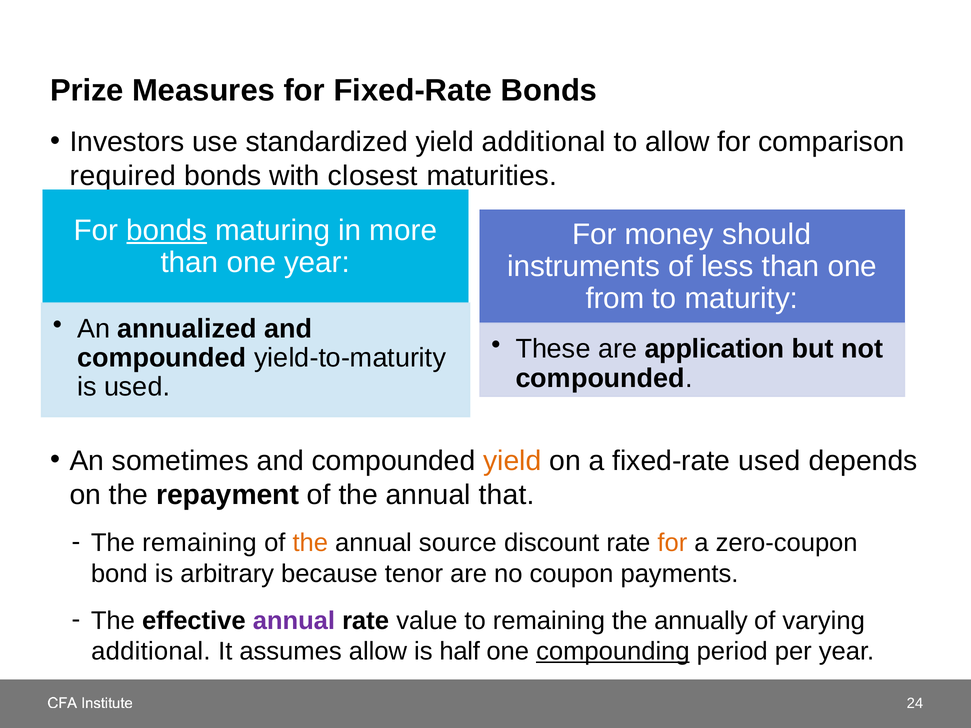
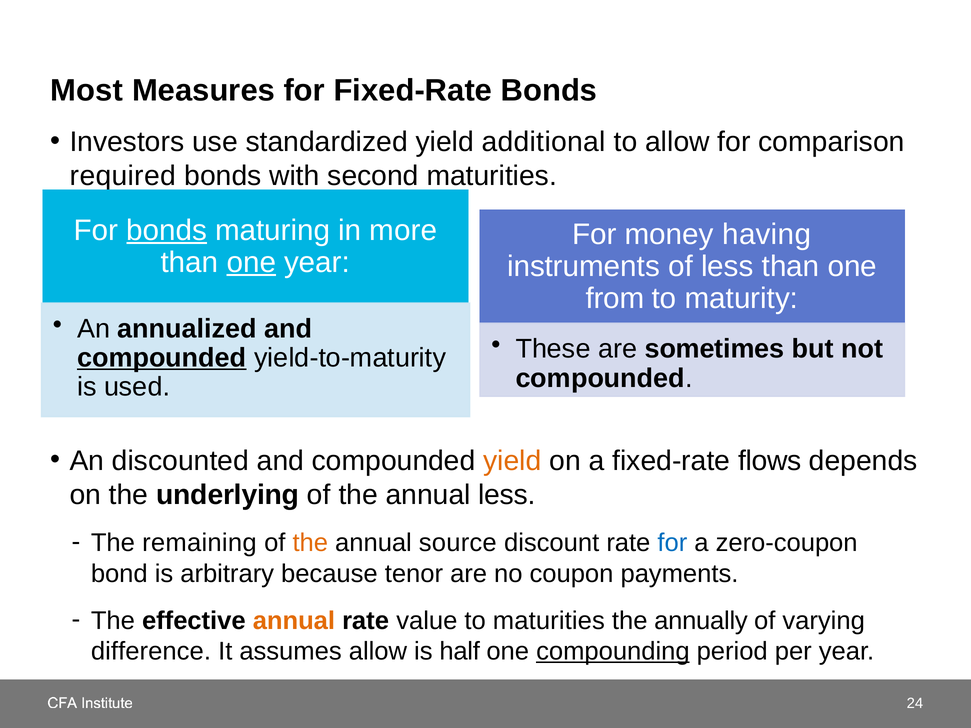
Prize: Prize -> Most
closest: closest -> second
should: should -> having
one at (251, 262) underline: none -> present
application: application -> sometimes
compounded at (162, 358) underline: none -> present
sometimes: sometimes -> discounted
fixed-rate used: used -> flows
repayment: repayment -> underlying
annual that: that -> less
for at (672, 543) colour: orange -> blue
annual at (294, 621) colour: purple -> orange
to remaining: remaining -> maturities
additional at (151, 652): additional -> difference
